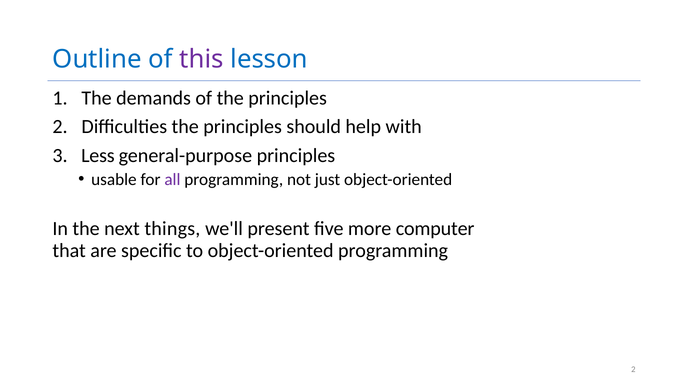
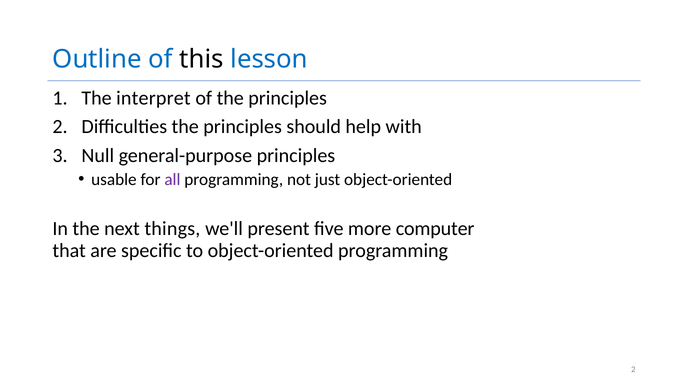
this colour: purple -> black
demands: demands -> interpret
Less: Less -> Null
